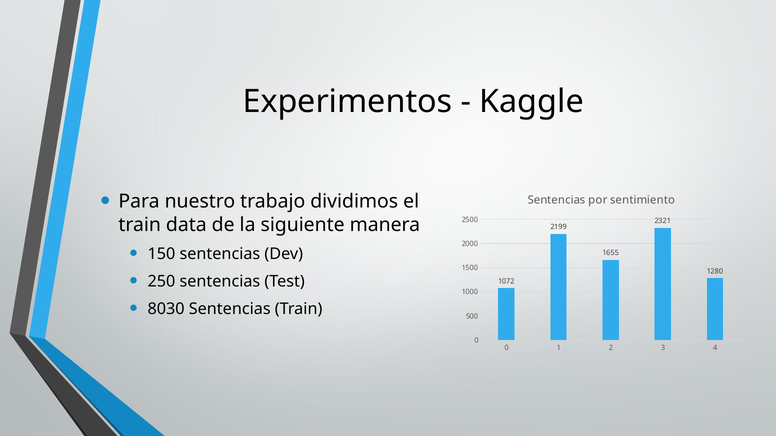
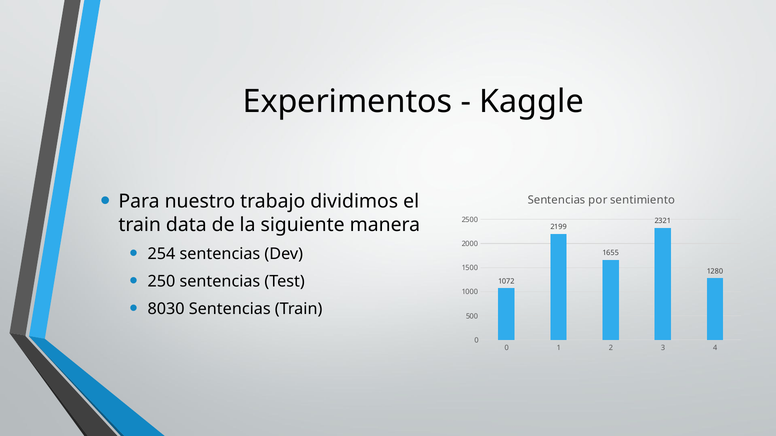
150: 150 -> 254
